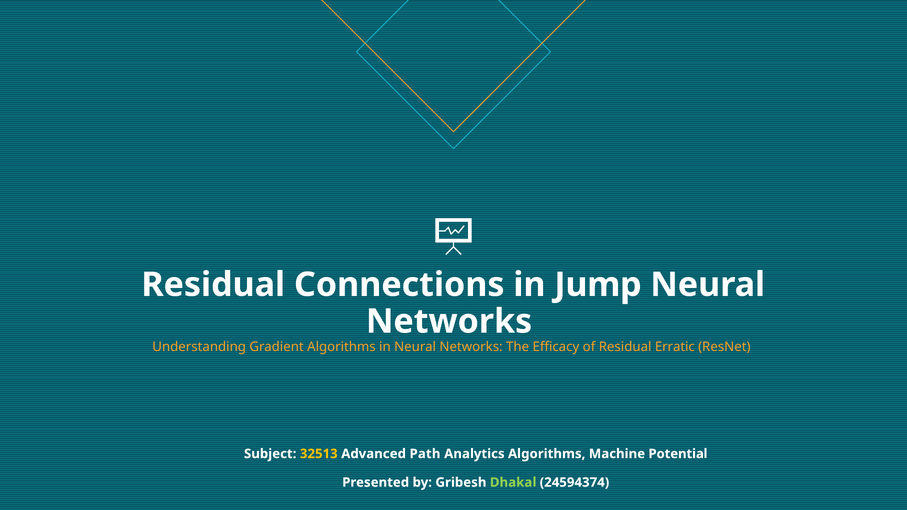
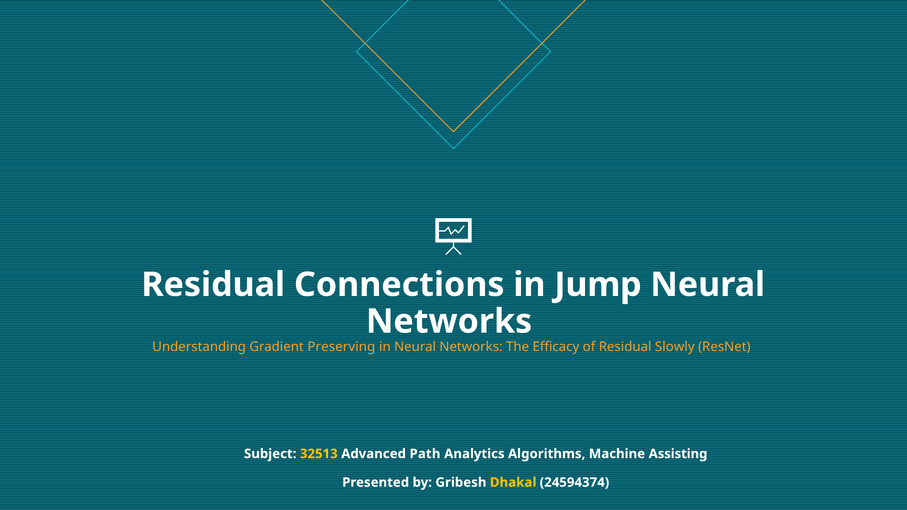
Gradient Algorithms: Algorithms -> Preserving
Erratic: Erratic -> Slowly
Potential: Potential -> Assisting
Dhakal colour: light green -> yellow
